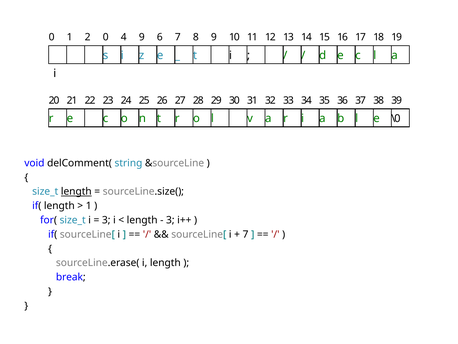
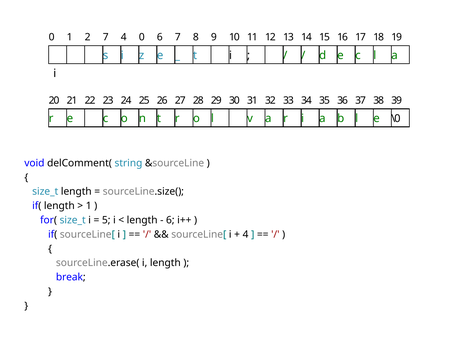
2 0: 0 -> 7
4 9: 9 -> 0
length at (76, 191) underline: present -> none
3 at (106, 220): 3 -> 5
3 at (170, 220): 3 -> 6
7 at (246, 234): 7 -> 4
